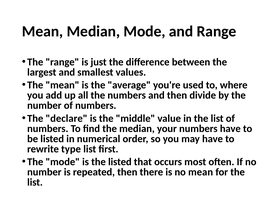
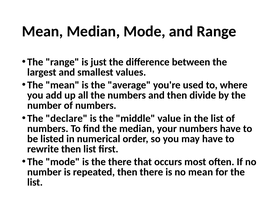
rewrite type: type -> then
the listed: listed -> there
